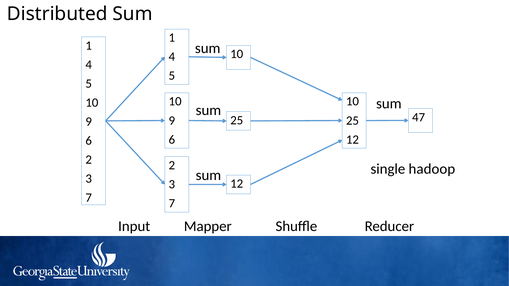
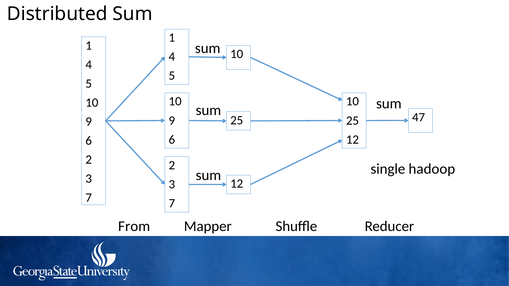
Input: Input -> From
